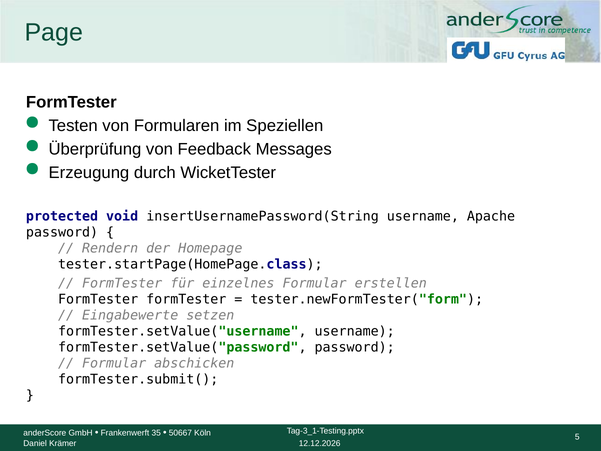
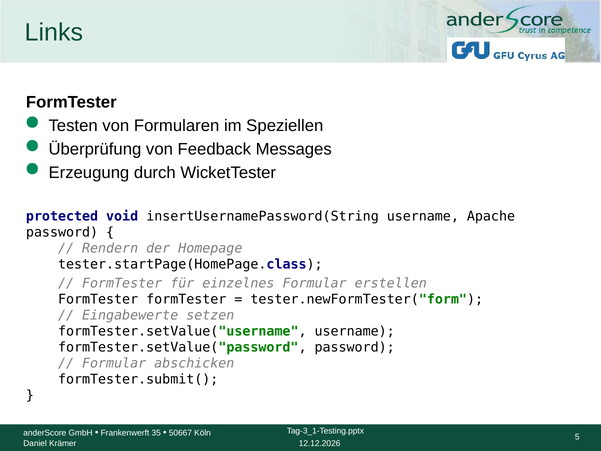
Page: Page -> Links
